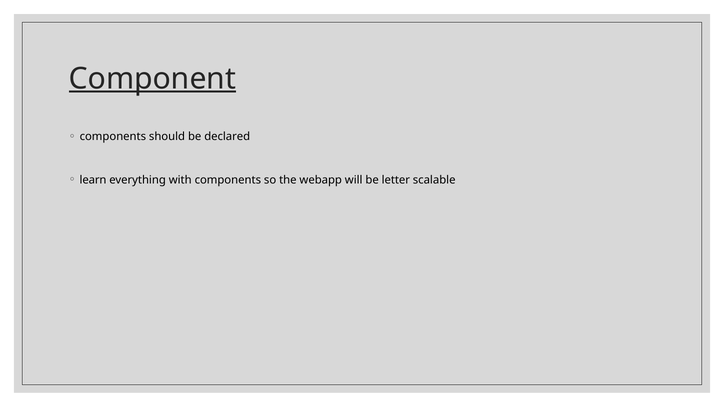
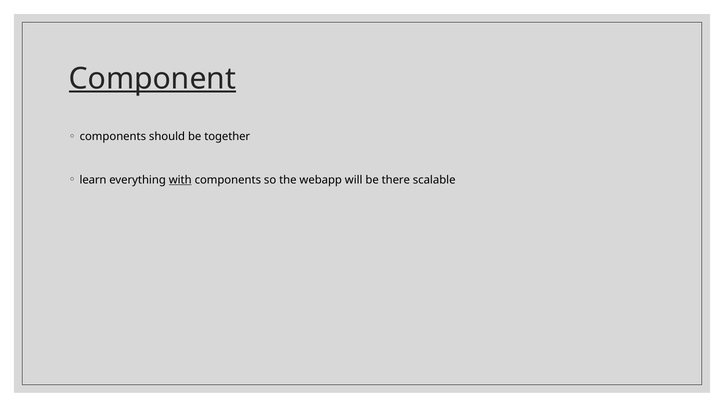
declared: declared -> together
with underline: none -> present
letter: letter -> there
